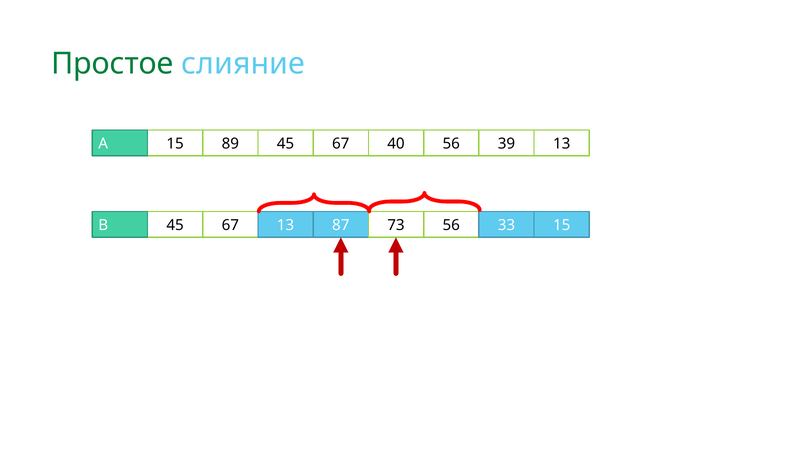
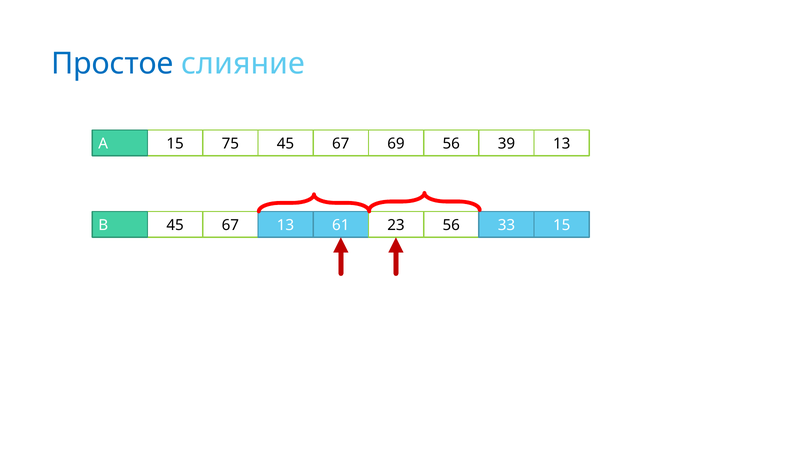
Простое colour: green -> blue
89: 89 -> 75
40: 40 -> 69
87: 87 -> 61
73: 73 -> 23
